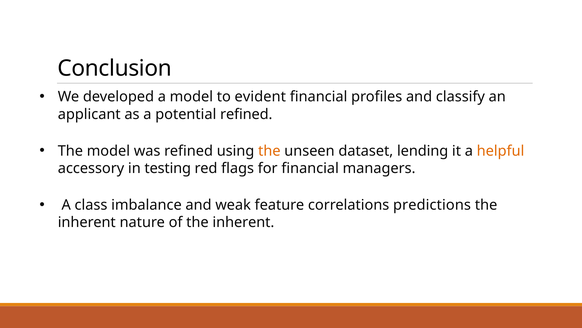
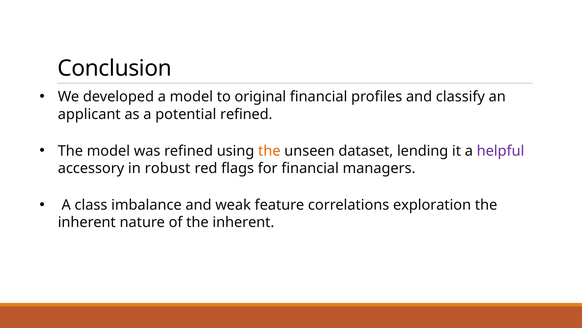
evident: evident -> original
helpful colour: orange -> purple
testing: testing -> robust
predictions: predictions -> exploration
